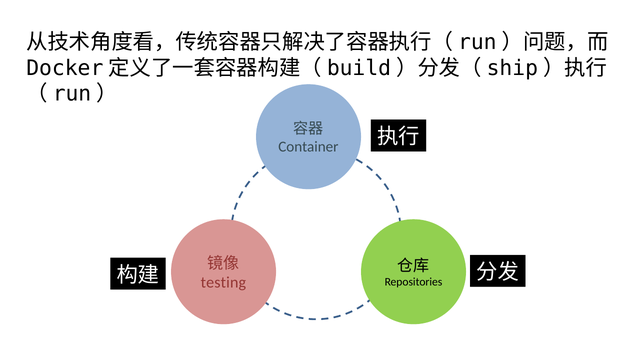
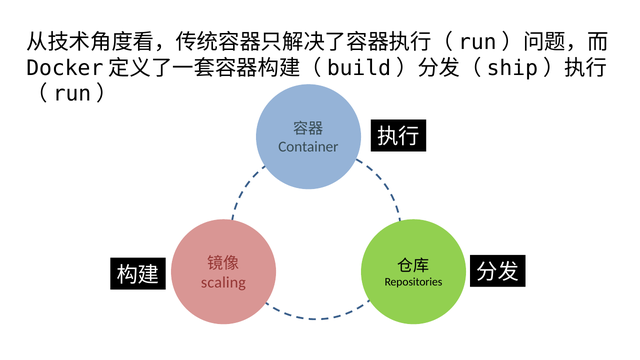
testing: testing -> scaling
